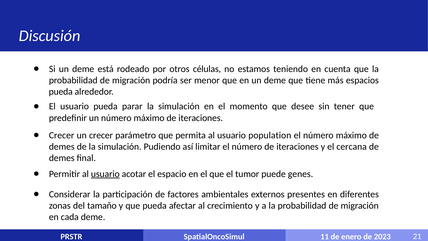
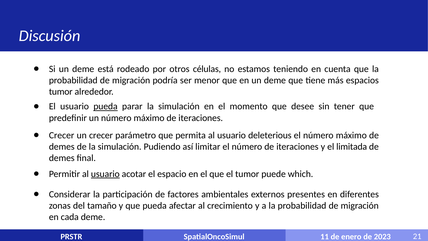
pueda at (61, 92): pueda -> tumor
pueda at (105, 106) underline: none -> present
population: population -> deleterious
cercana: cercana -> limitada
genes: genes -> which
